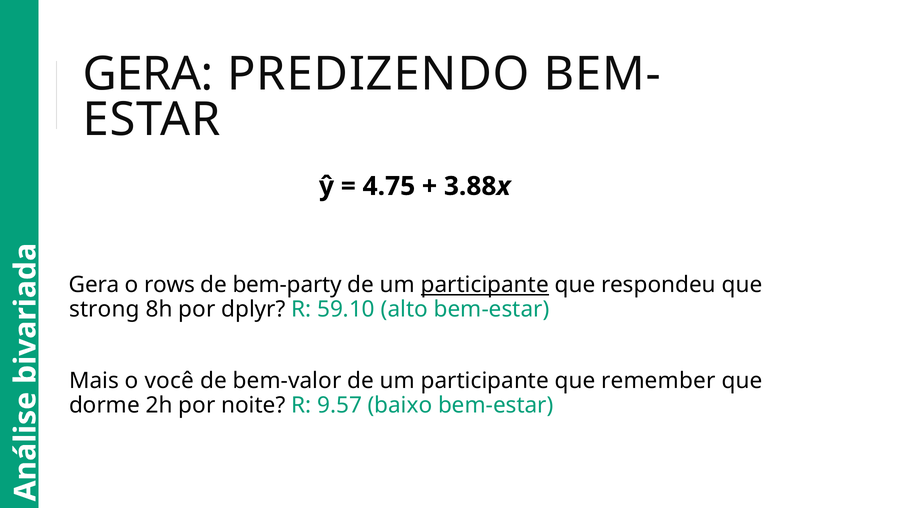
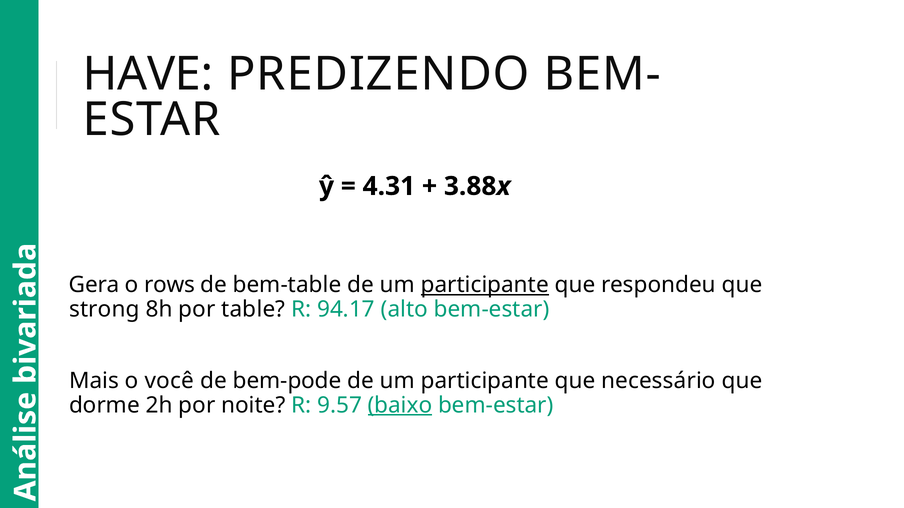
GERA at (148, 74): GERA -> HAVE
4.75: 4.75 -> 4.31
bem-party: bem-party -> bem-table
dplyr: dplyr -> table
59.10: 59.10 -> 94.17
bem-valor: bem-valor -> bem-pode
remember: remember -> necessário
baixo underline: none -> present
